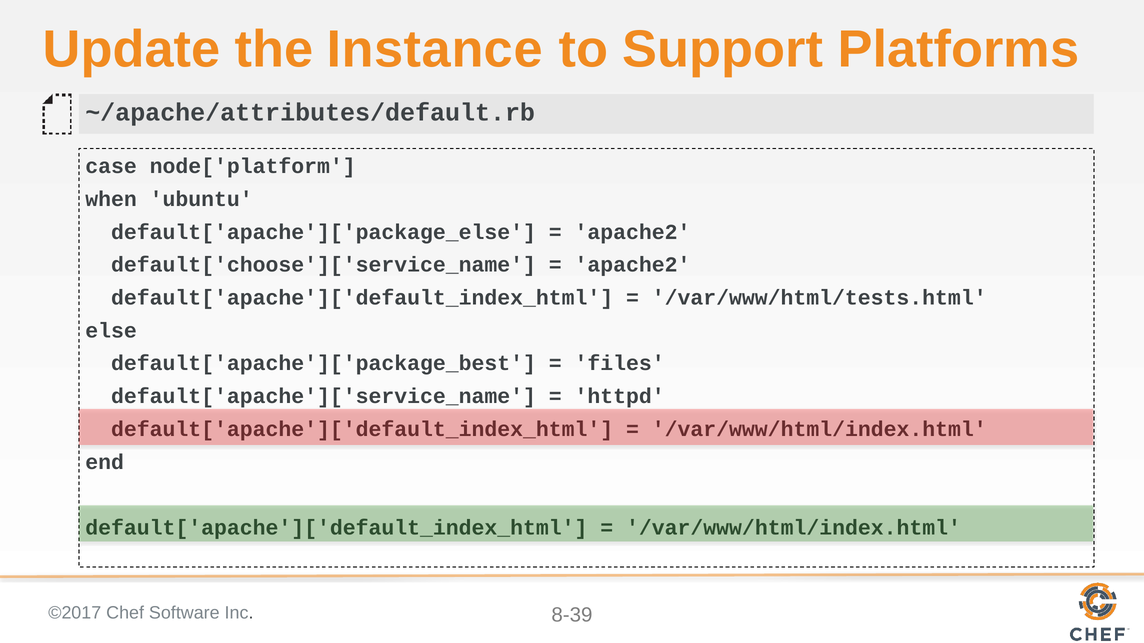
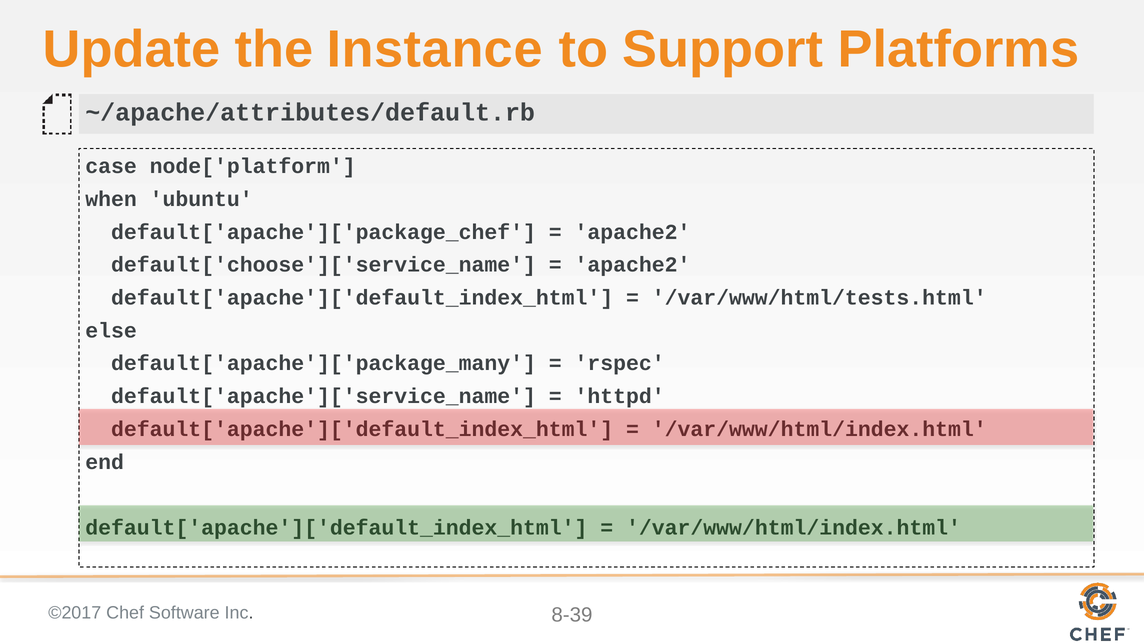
default['apache']['package_else: default['apache']['package_else -> default['apache']['package_chef
default['apache']['package_best: default['apache']['package_best -> default['apache']['package_many
files: files -> rspec
